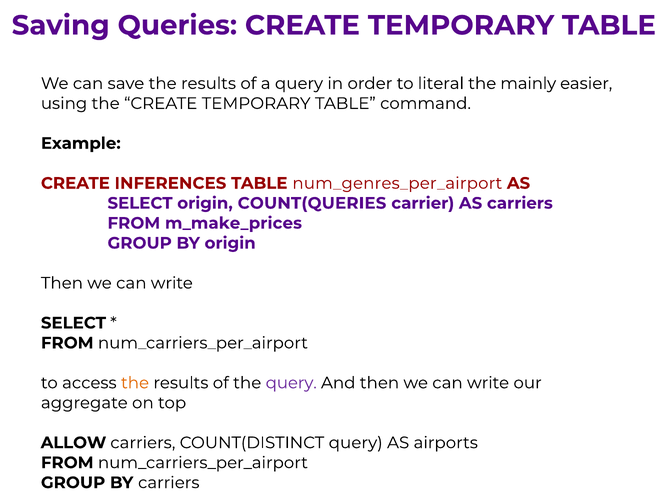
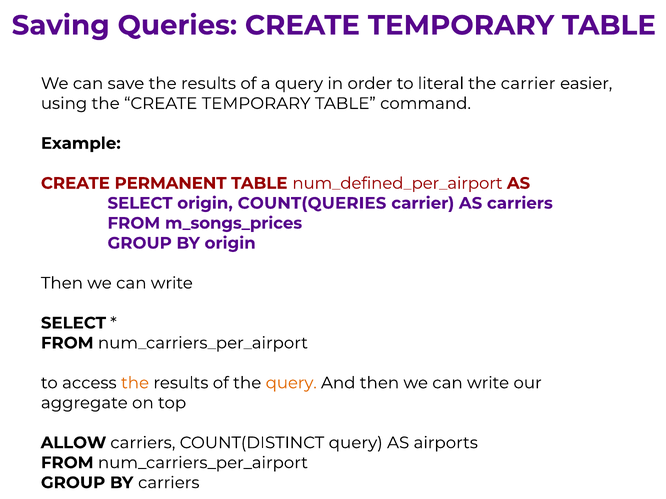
the mainly: mainly -> carrier
INFERENCES: INFERENCES -> PERMANENT
num_genres_per_airport: num_genres_per_airport -> num_defined_per_airport
m_make_prices: m_make_prices -> m_songs_prices
query at (291, 383) colour: purple -> orange
